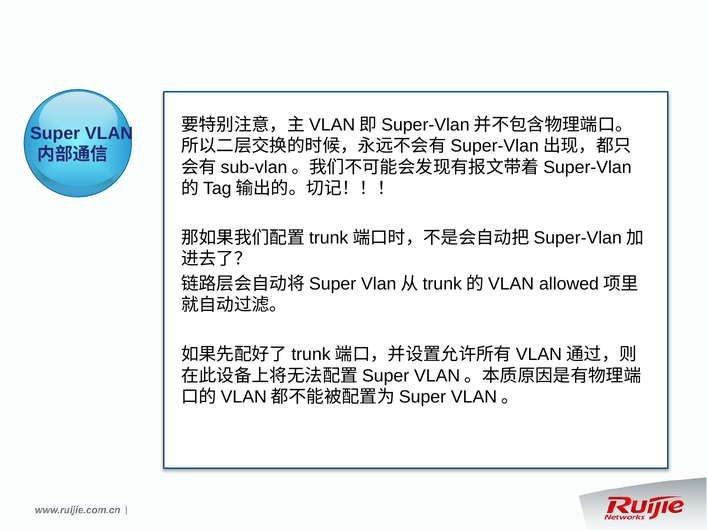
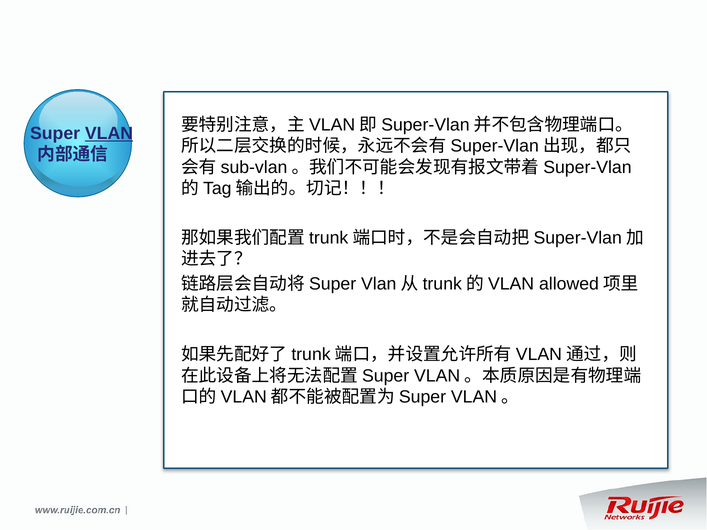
VLAN underline: none -> present
